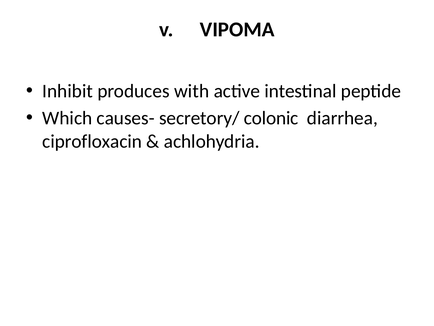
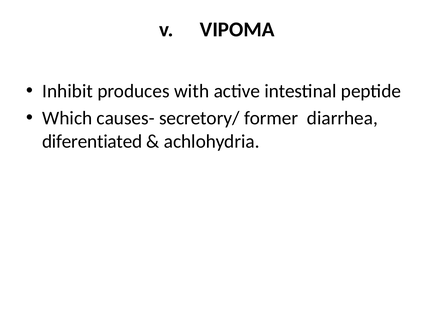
colonic: colonic -> former
ciprofloxacin: ciprofloxacin -> diferentiated
